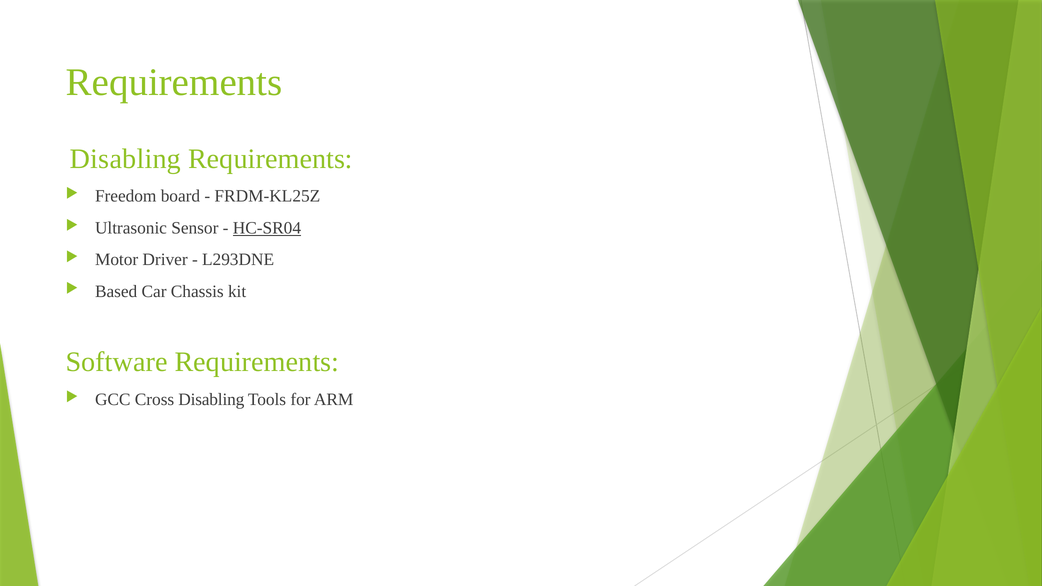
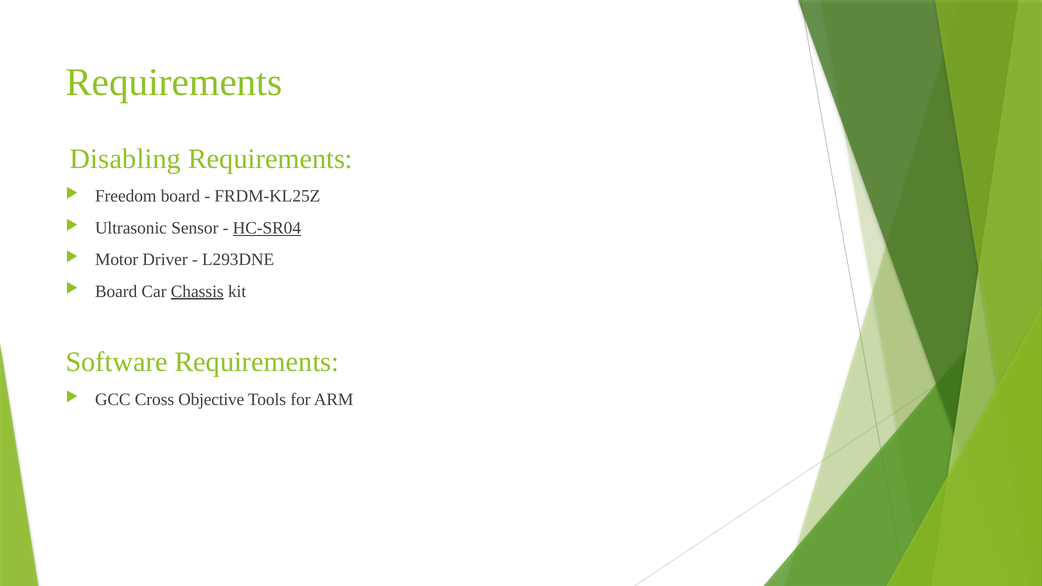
Based at (116, 291): Based -> Board
Chassis underline: none -> present
Cross Disabling: Disabling -> Objective
